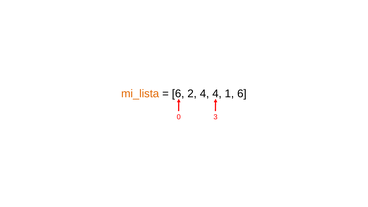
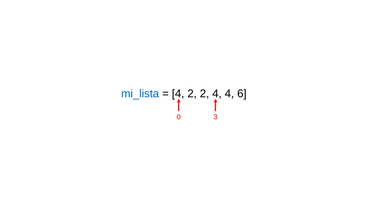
mi_lista colour: orange -> blue
6 at (178, 94): 6 -> 4
2 4: 4 -> 2
4 1: 1 -> 4
